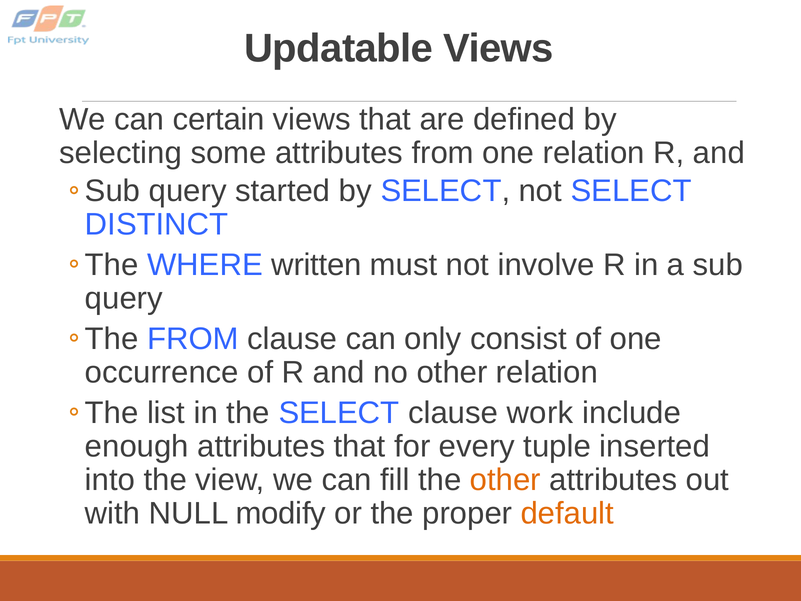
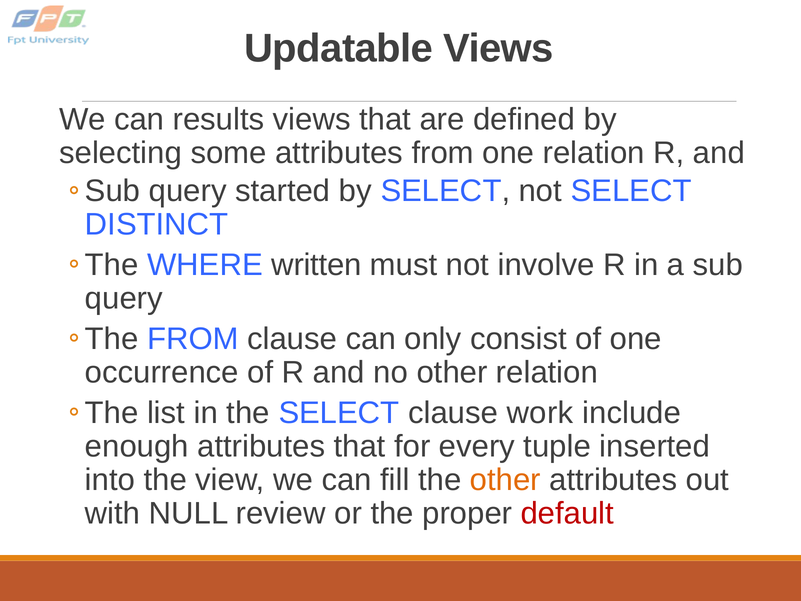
certain: certain -> results
modify: modify -> review
default colour: orange -> red
